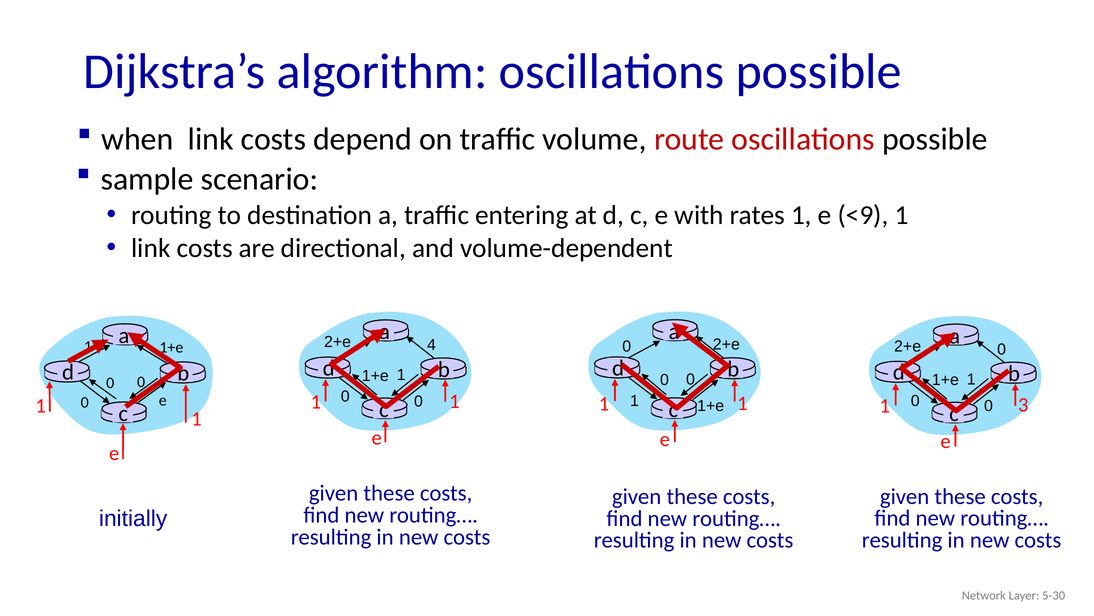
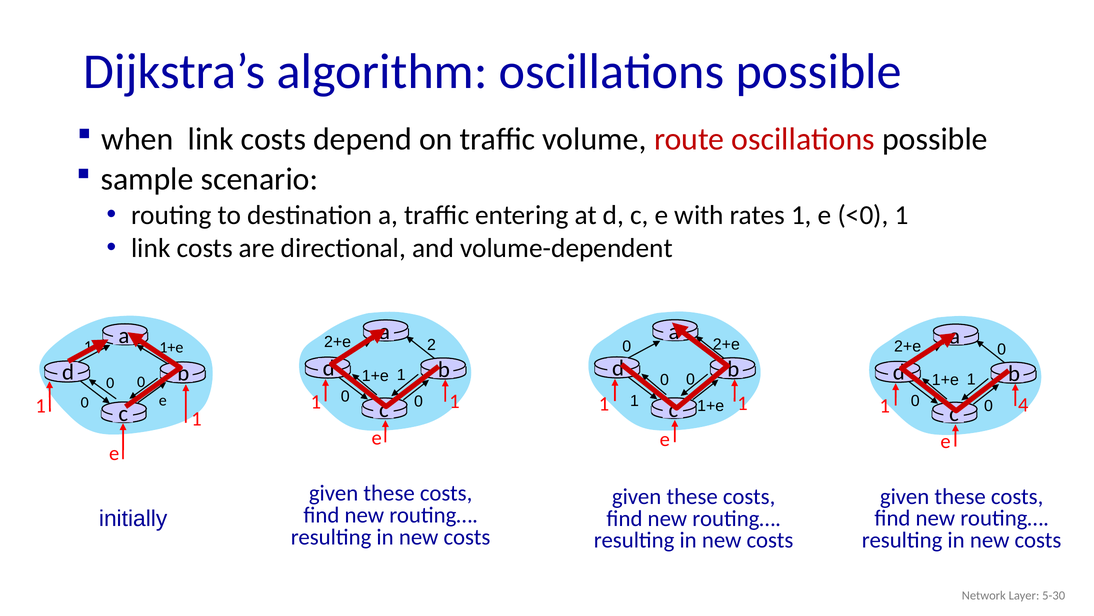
<9: <9 -> <0
4: 4 -> 2
3: 3 -> 4
